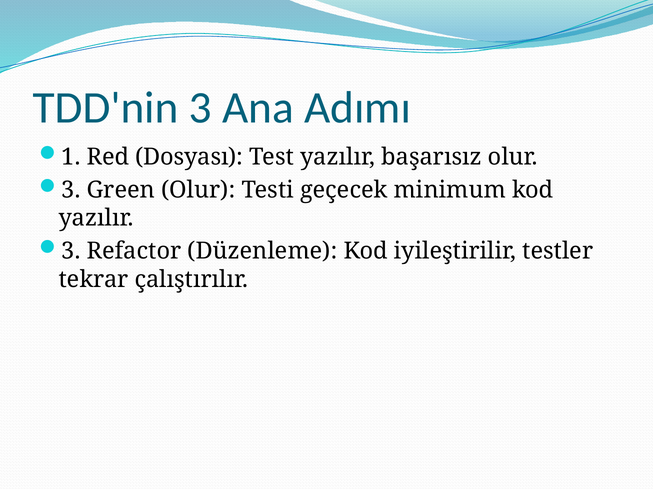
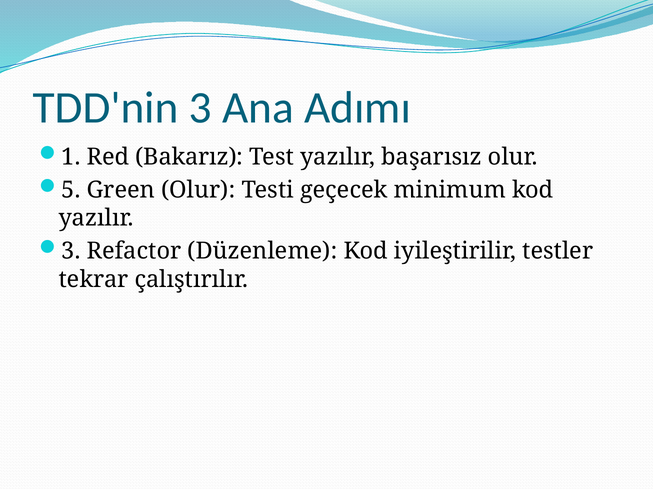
Dosyası: Dosyası -> Bakarız
3 at (71, 190): 3 -> 5
